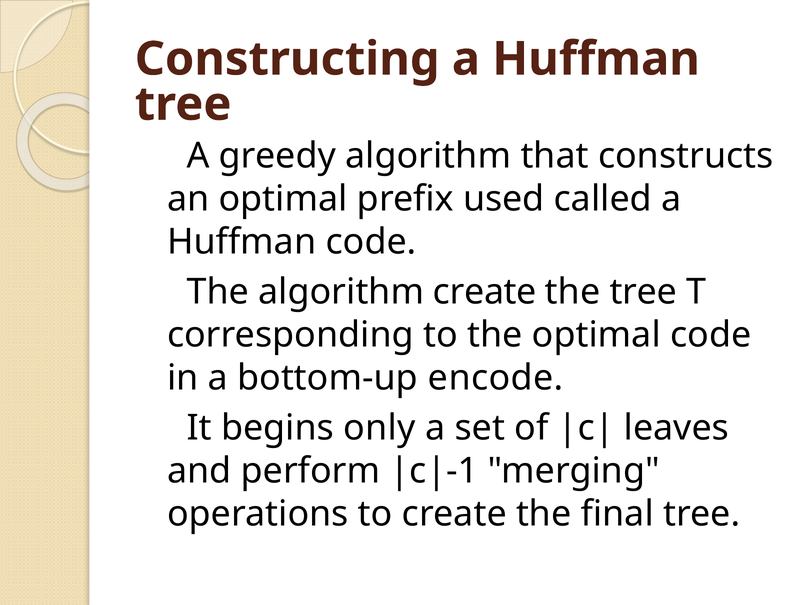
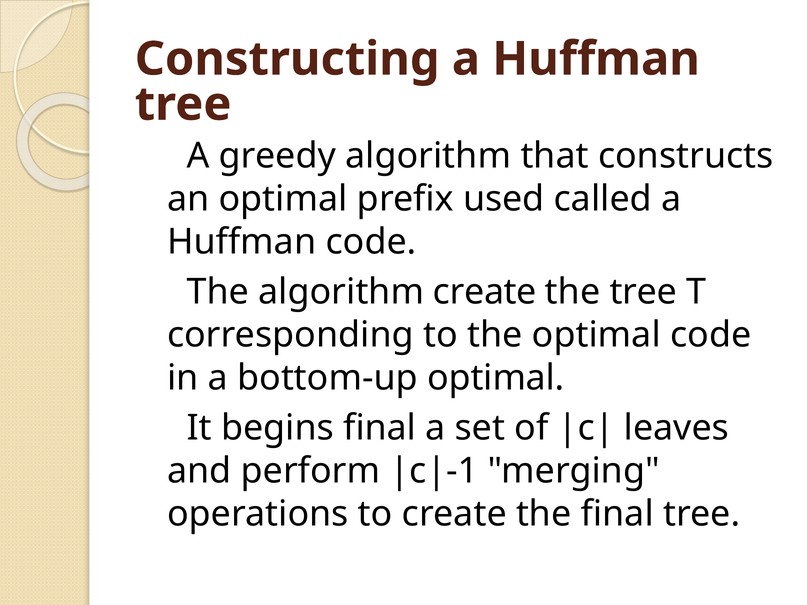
bottom-up encode: encode -> optimal
begins only: only -> final
